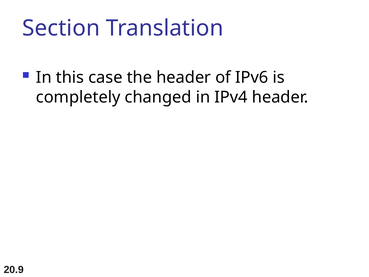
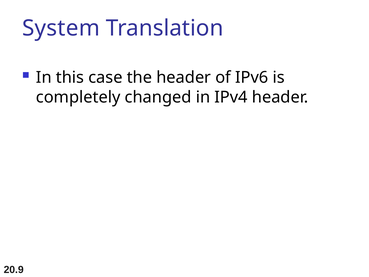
Section: Section -> System
